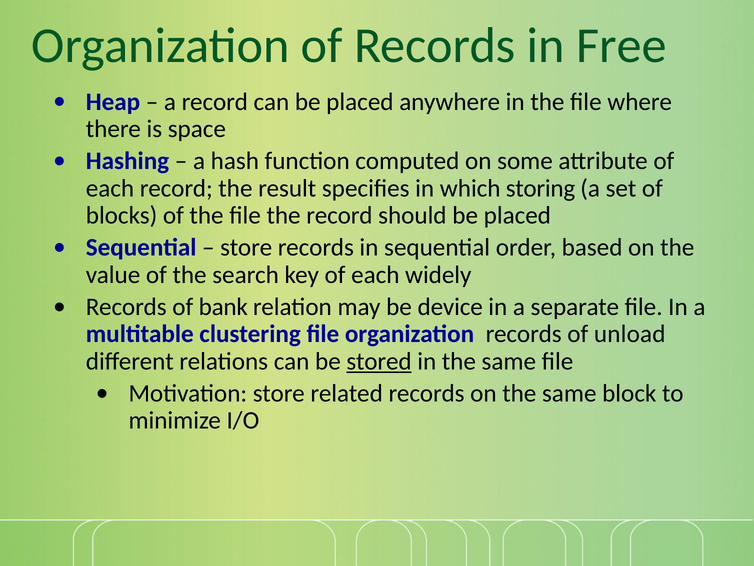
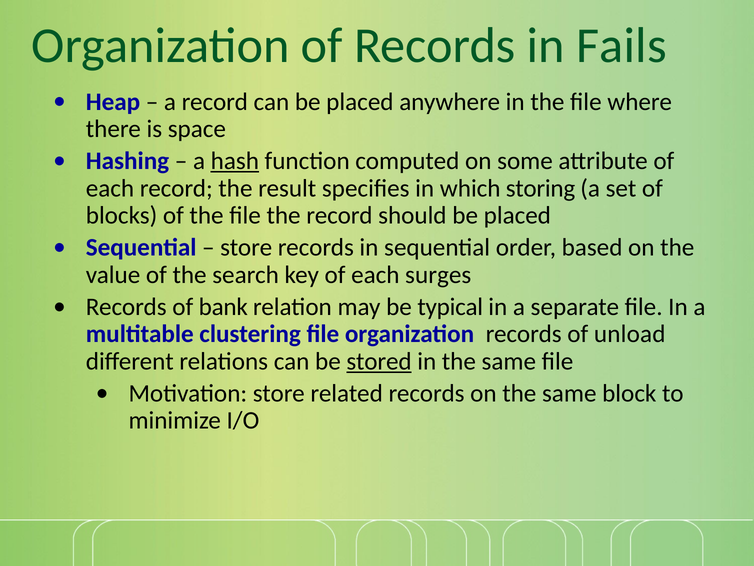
Free: Free -> Fails
hash underline: none -> present
widely: widely -> surges
device: device -> typical
